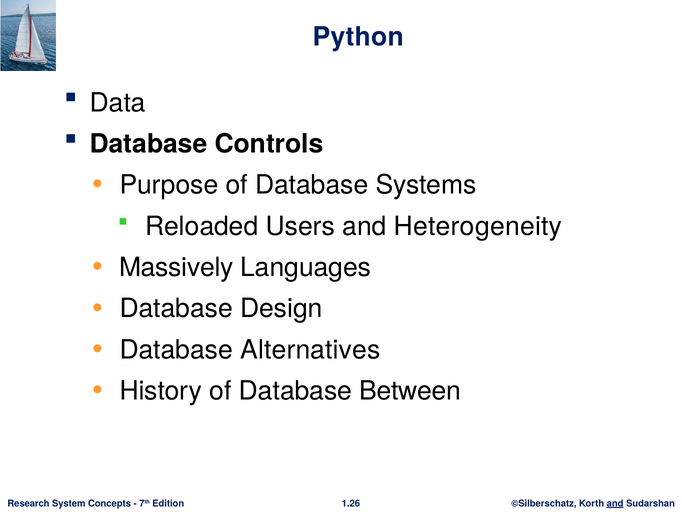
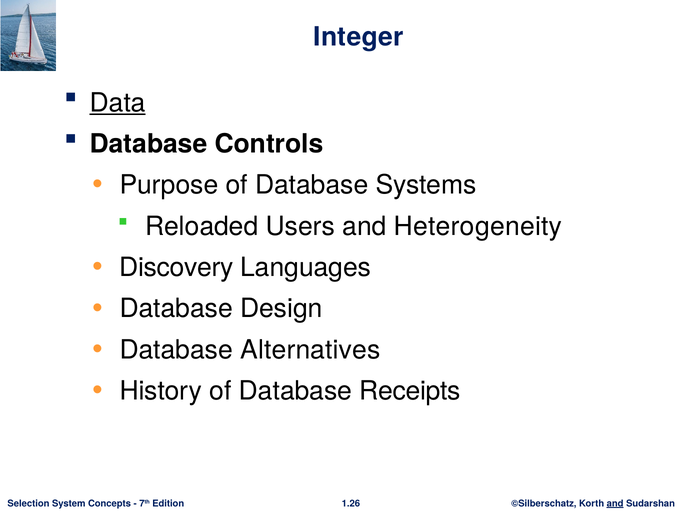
Python: Python -> Integer
Data underline: none -> present
Massively: Massively -> Discovery
Between: Between -> Receipts
Research: Research -> Selection
